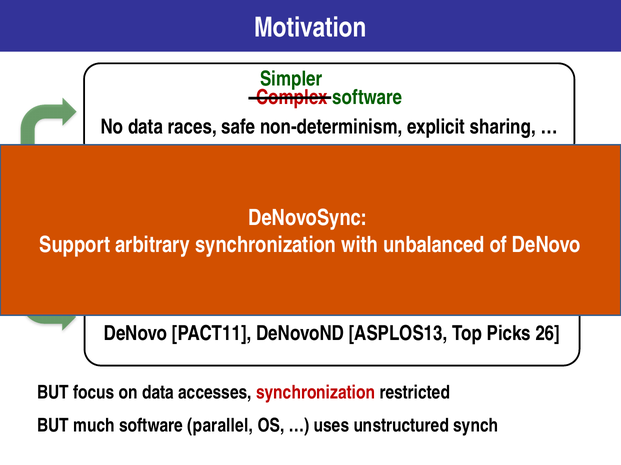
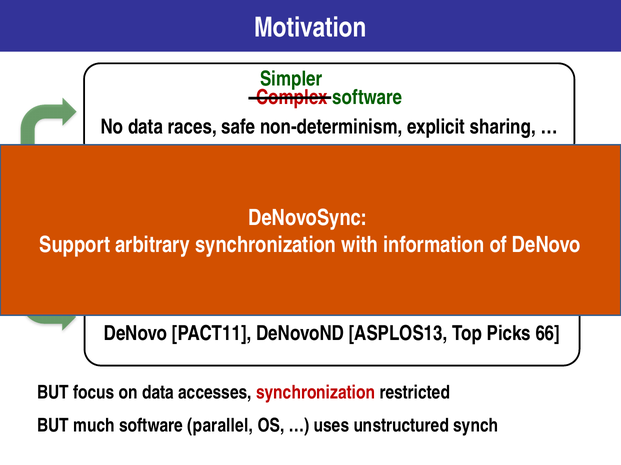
unbalanced: unbalanced -> information
26: 26 -> 66
